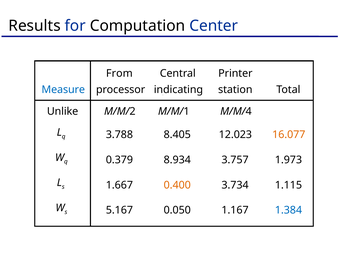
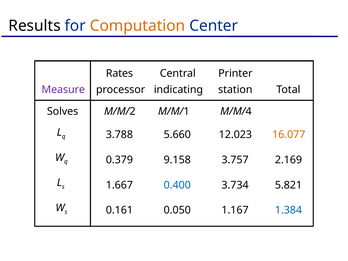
Computation colour: black -> orange
From: From -> Rates
Measure colour: blue -> purple
Unlike: Unlike -> Solves
8.405: 8.405 -> 5.660
8.934: 8.934 -> 9.158
1.973: 1.973 -> 2.169
0.400 colour: orange -> blue
1.115: 1.115 -> 5.821
5.167: 5.167 -> 0.161
